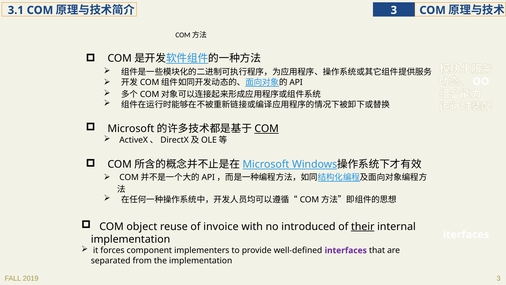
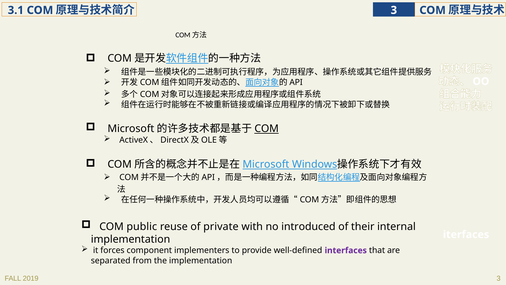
object: object -> public
invoice: invoice -> private
their underline: present -> none
